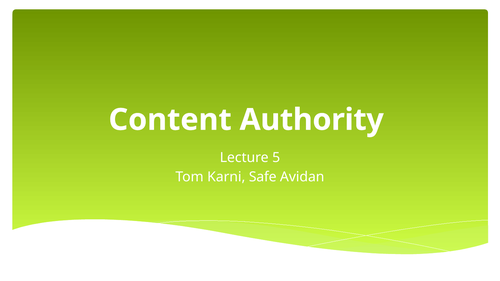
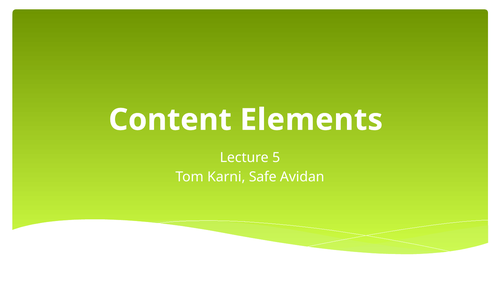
Authority: Authority -> Elements
